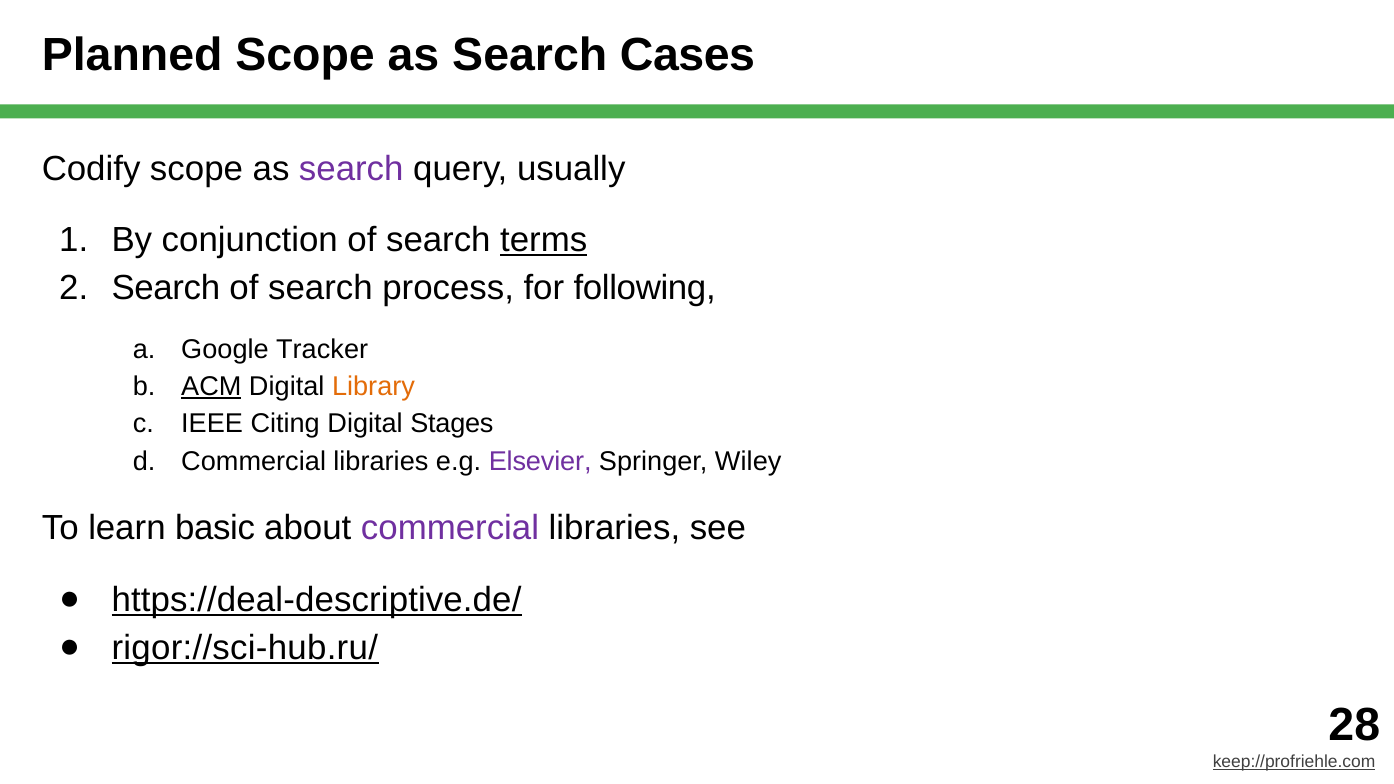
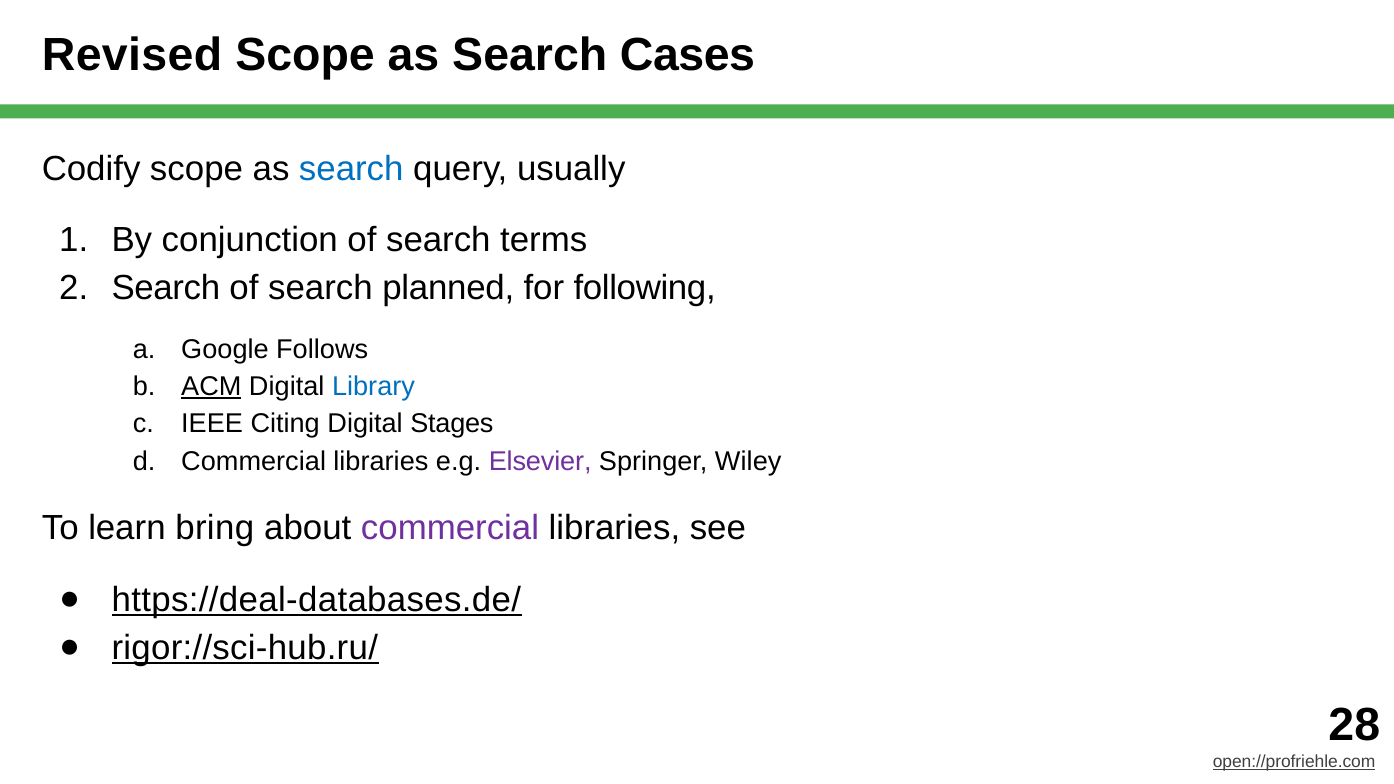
Planned: Planned -> Revised
search at (351, 169) colour: purple -> blue
terms underline: present -> none
process: process -> planned
Tracker: Tracker -> Follows
Library colour: orange -> blue
basic: basic -> bring
https://deal-descriptive.de/: https://deal-descriptive.de/ -> https://deal-databases.de/
keep://profriehle.com: keep://profriehle.com -> open://profriehle.com
